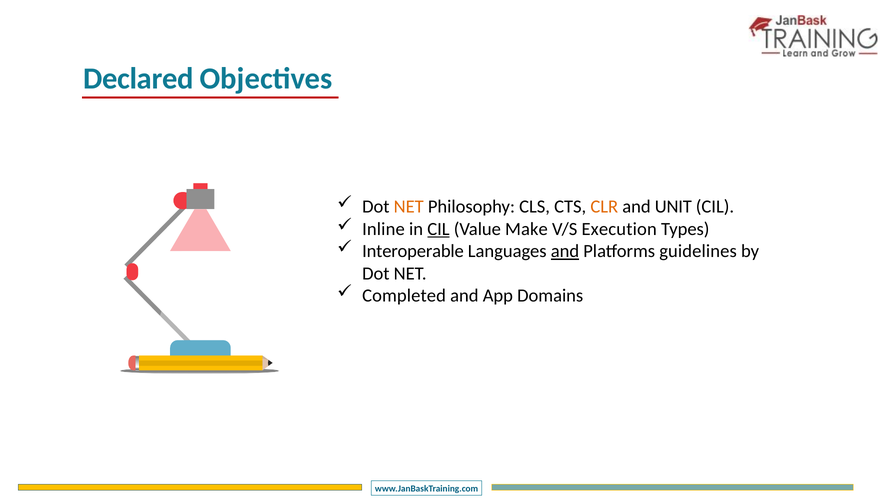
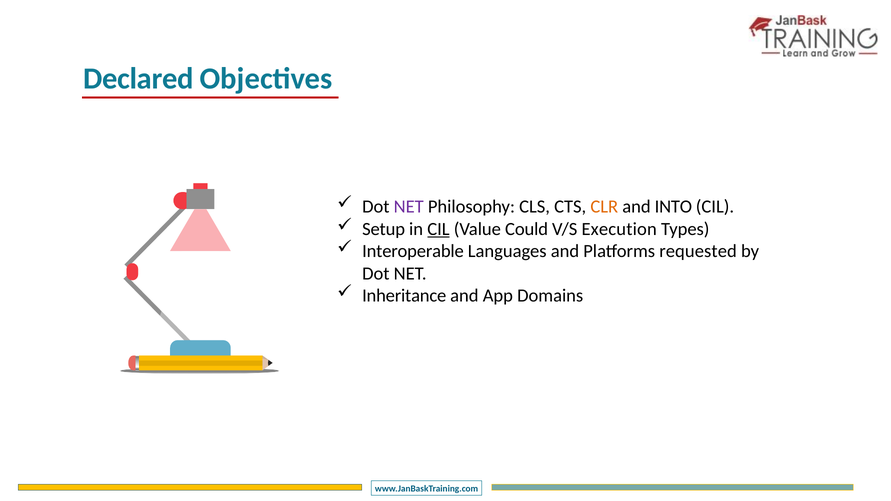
NET at (409, 207) colour: orange -> purple
UNIT: UNIT -> INTO
Inline: Inline -> Setup
Make: Make -> Could
and at (565, 251) underline: present -> none
guidelines: guidelines -> requested
Completed: Completed -> Inheritance
